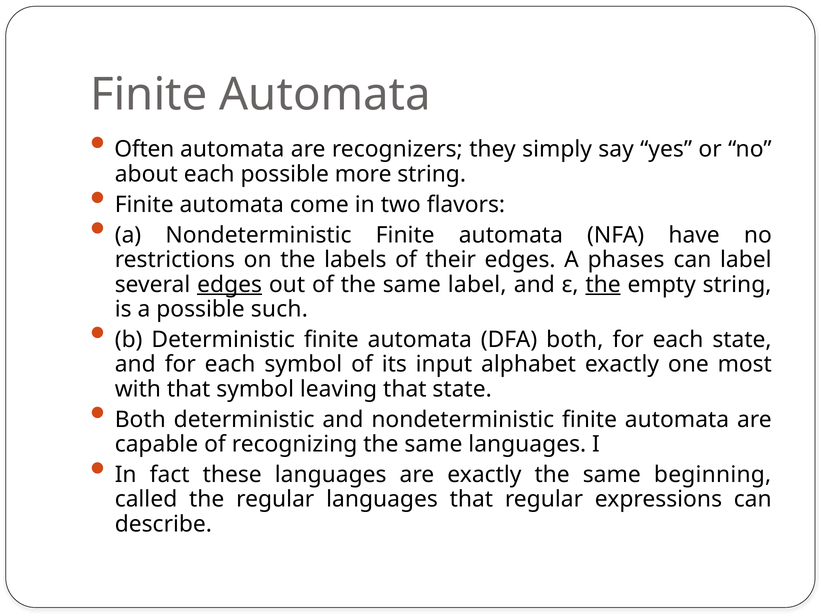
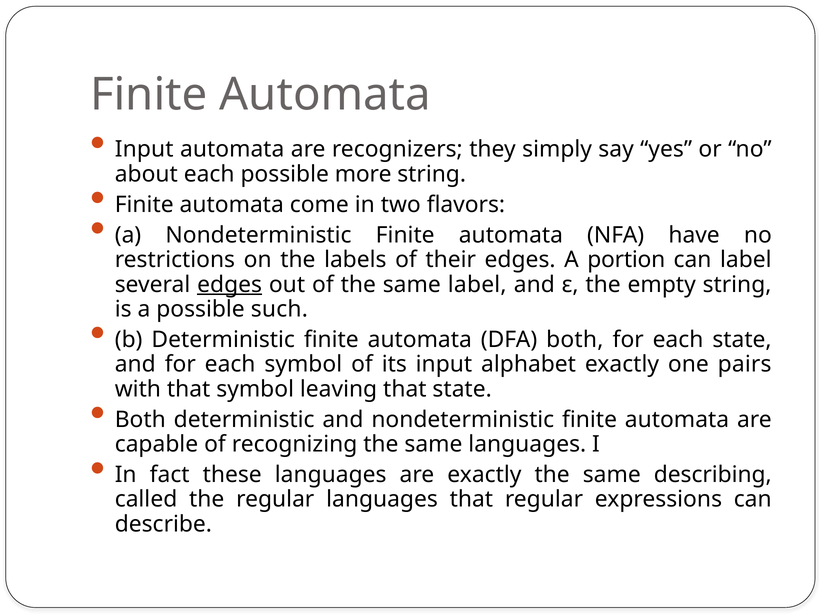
Often at (144, 149): Often -> Input
phases: phases -> portion
the at (603, 284) underline: present -> none
most: most -> pairs
beginning: beginning -> describing
